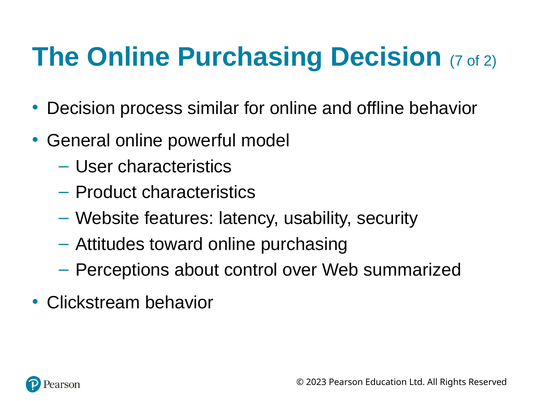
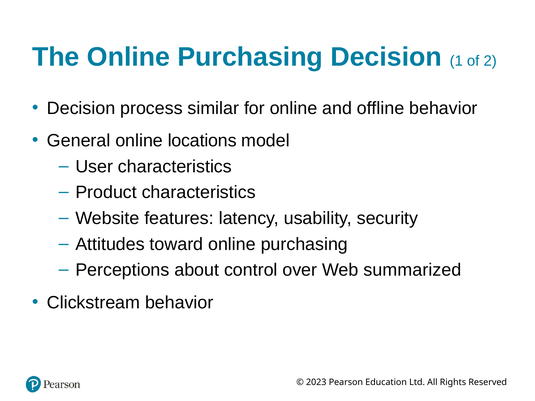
7: 7 -> 1
powerful: powerful -> locations
